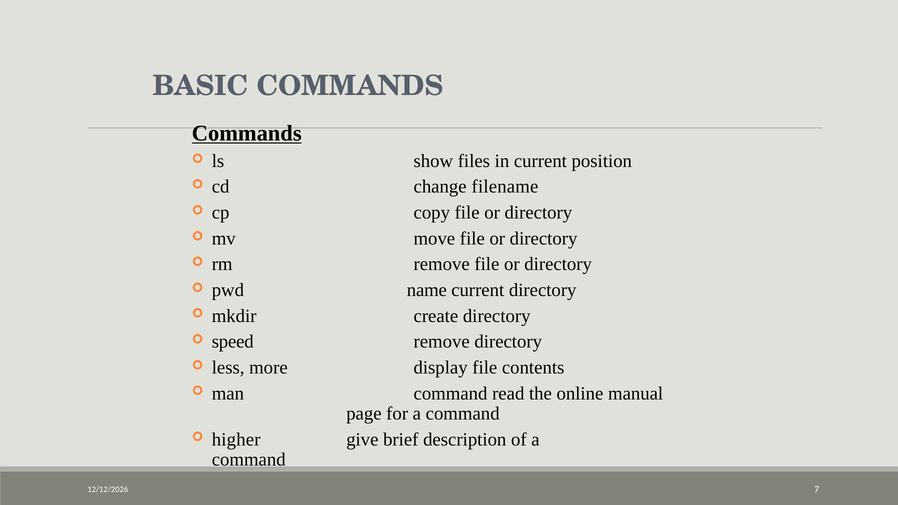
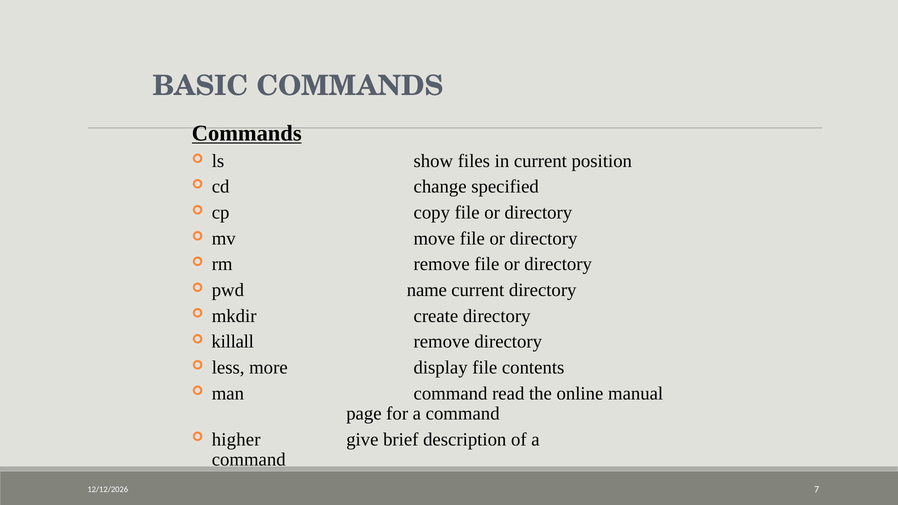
filename: filename -> specified
speed: speed -> killall
